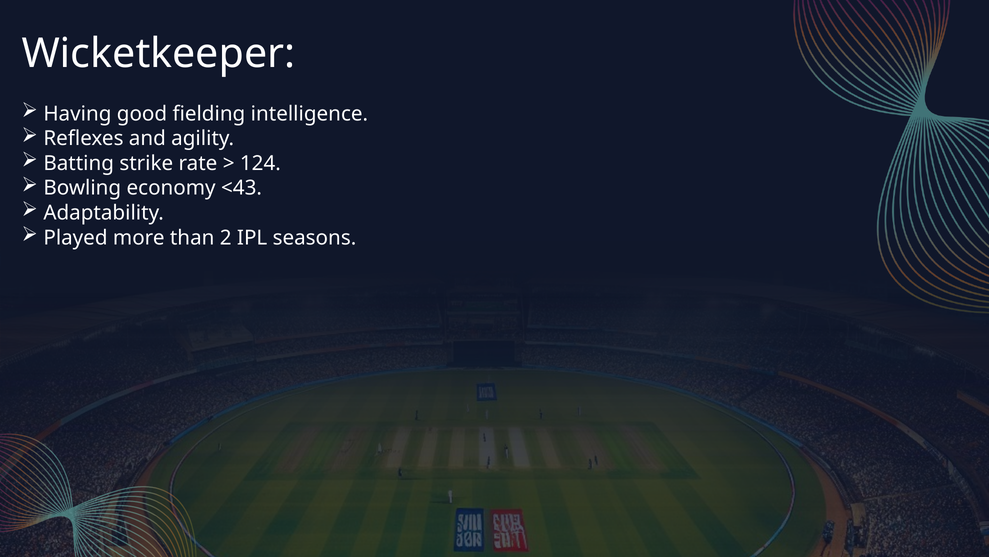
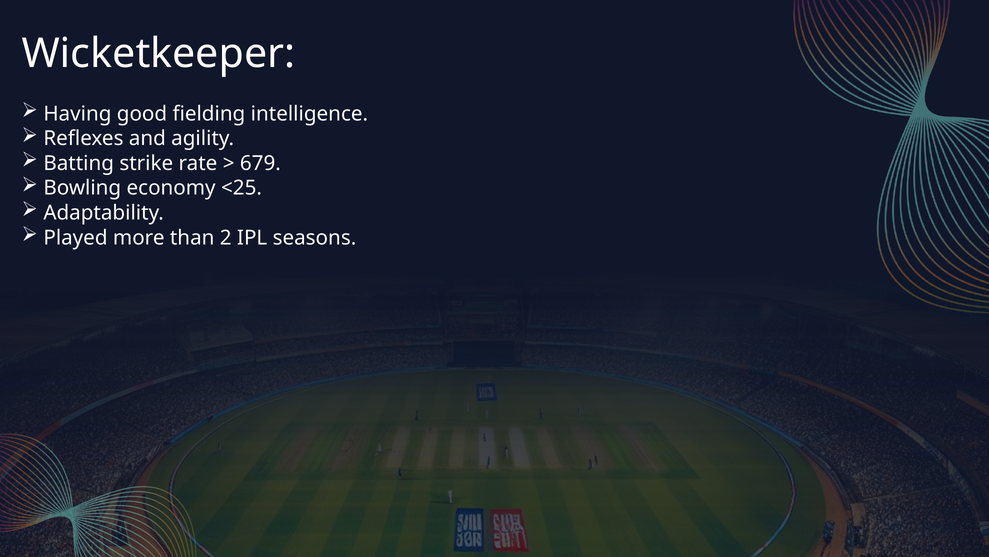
124: 124 -> 679
<43: <43 -> <25
